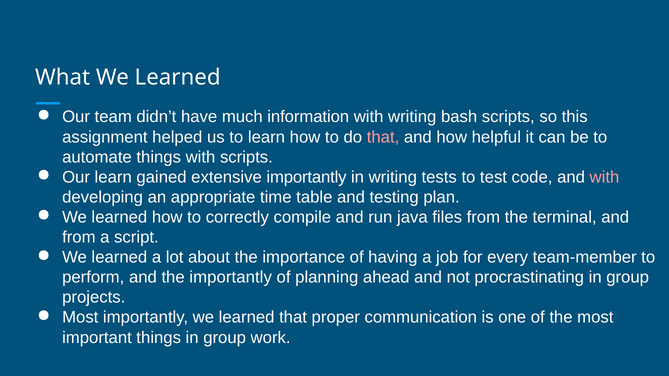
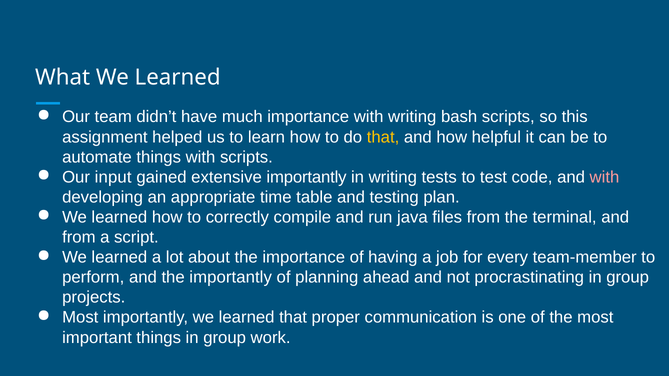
much information: information -> importance
that at (383, 137) colour: pink -> yellow
Our learn: learn -> input
